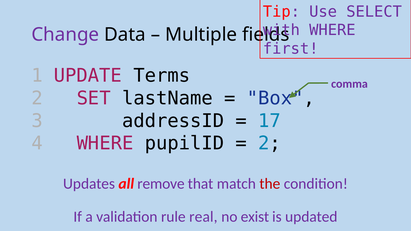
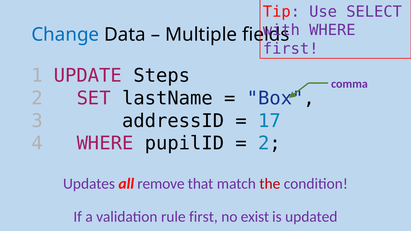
Change colour: purple -> blue
Terms: Terms -> Steps
rule real: real -> first
